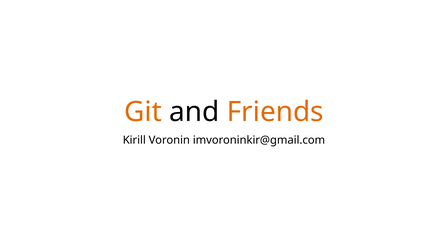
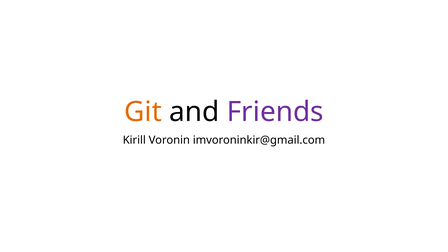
Friends colour: orange -> purple
